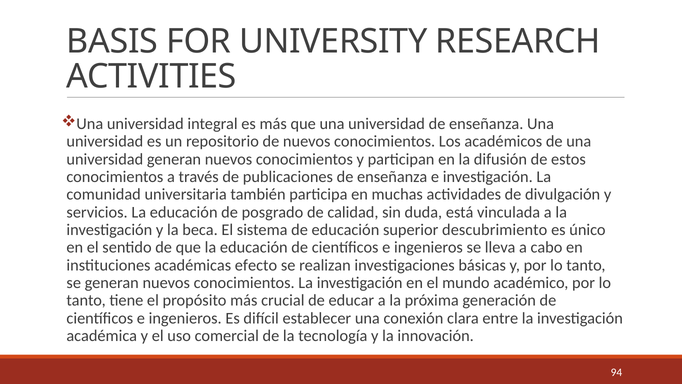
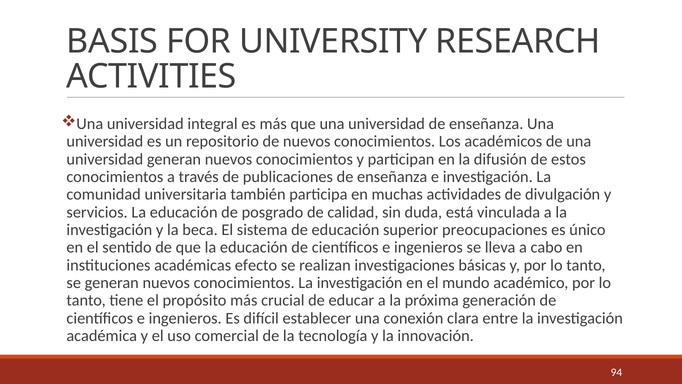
descubrimiento: descubrimiento -> preocupaciones
